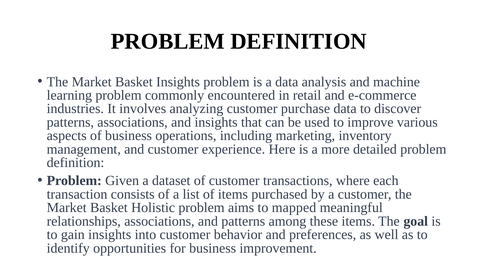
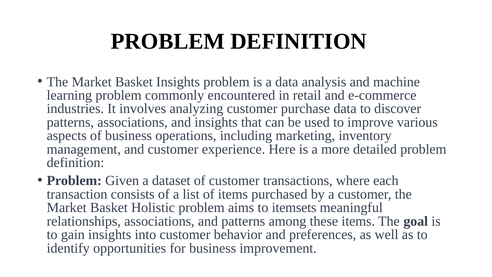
mapped: mapped -> itemsets
